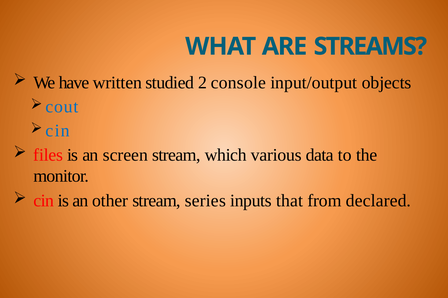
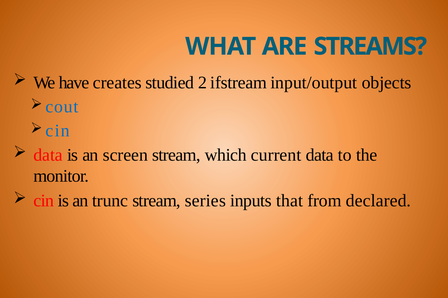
written: written -> creates
console: console -> ifstream
files at (48, 155): files -> data
various: various -> current
other: other -> trunc
